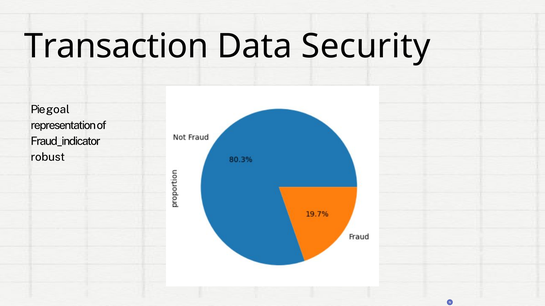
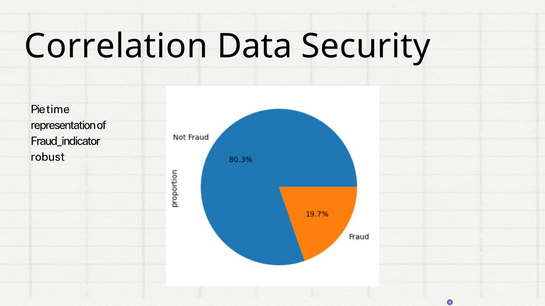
Transaction: Transaction -> Correlation
goal: goal -> time
